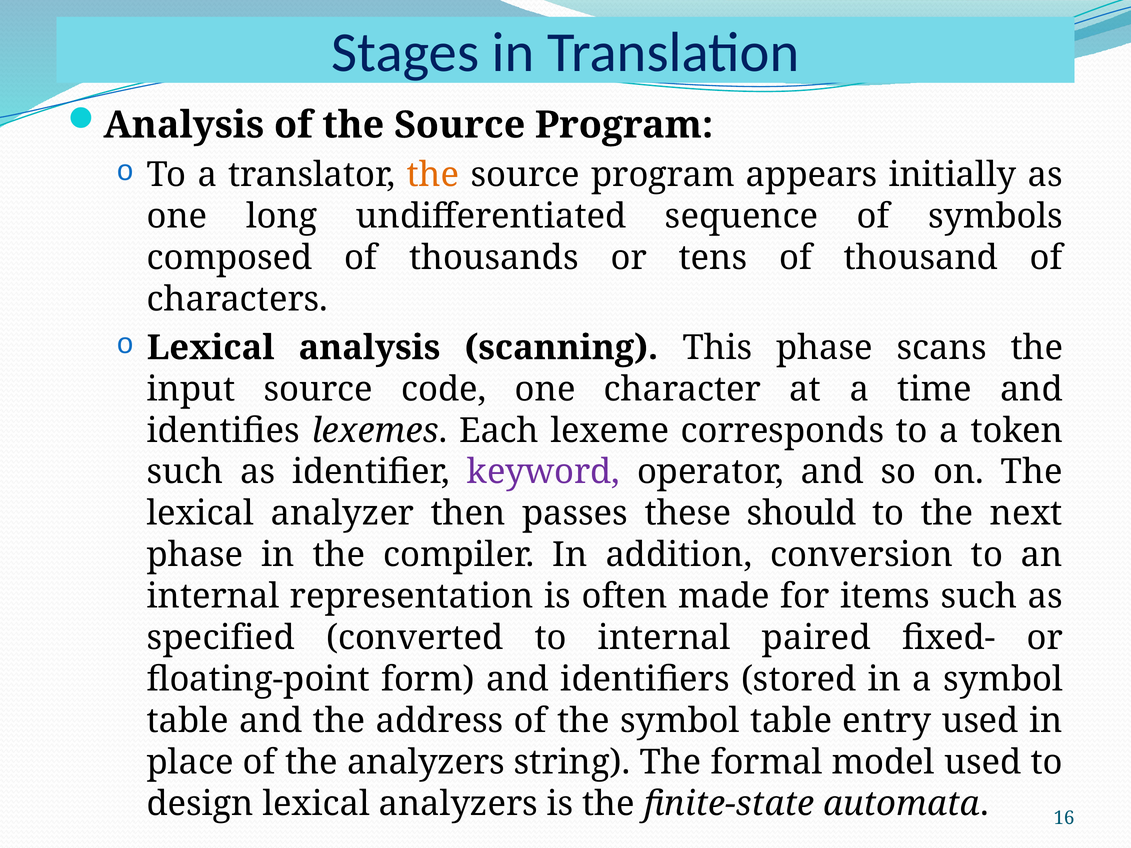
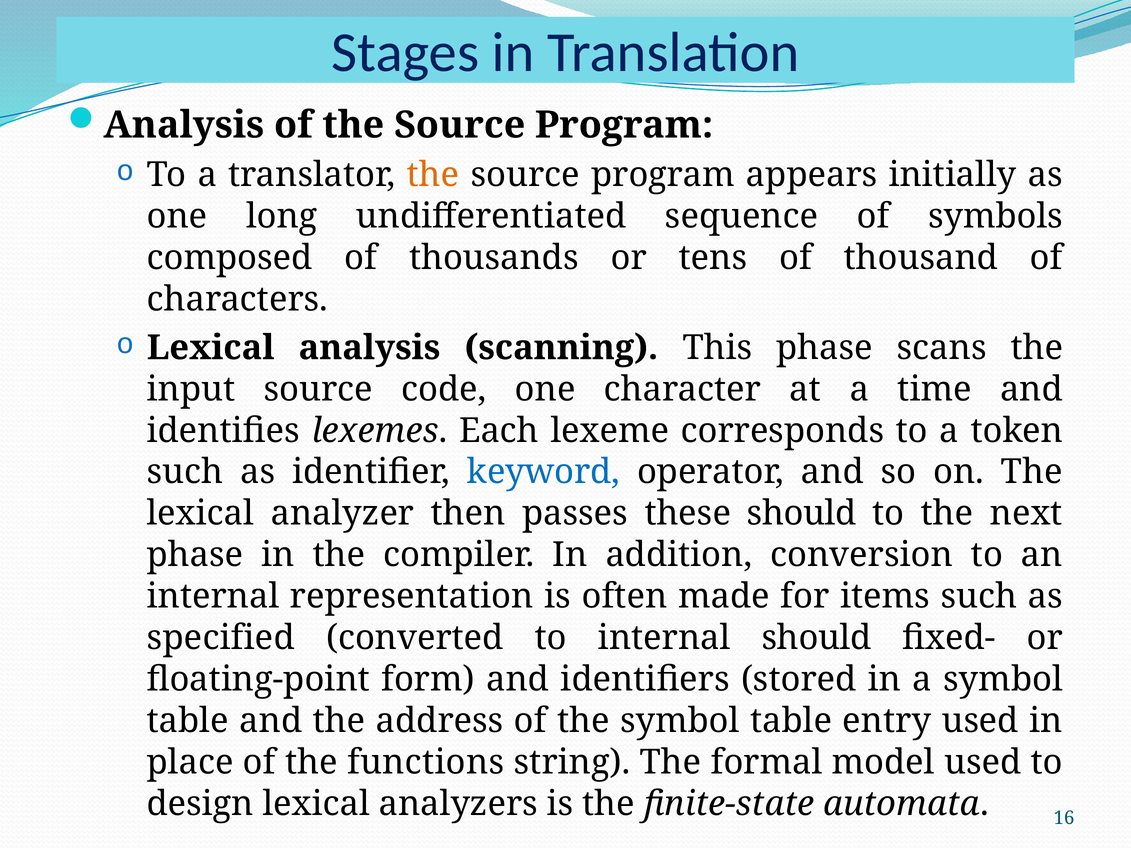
keyword colour: purple -> blue
internal paired: paired -> should
the analyzers: analyzers -> functions
